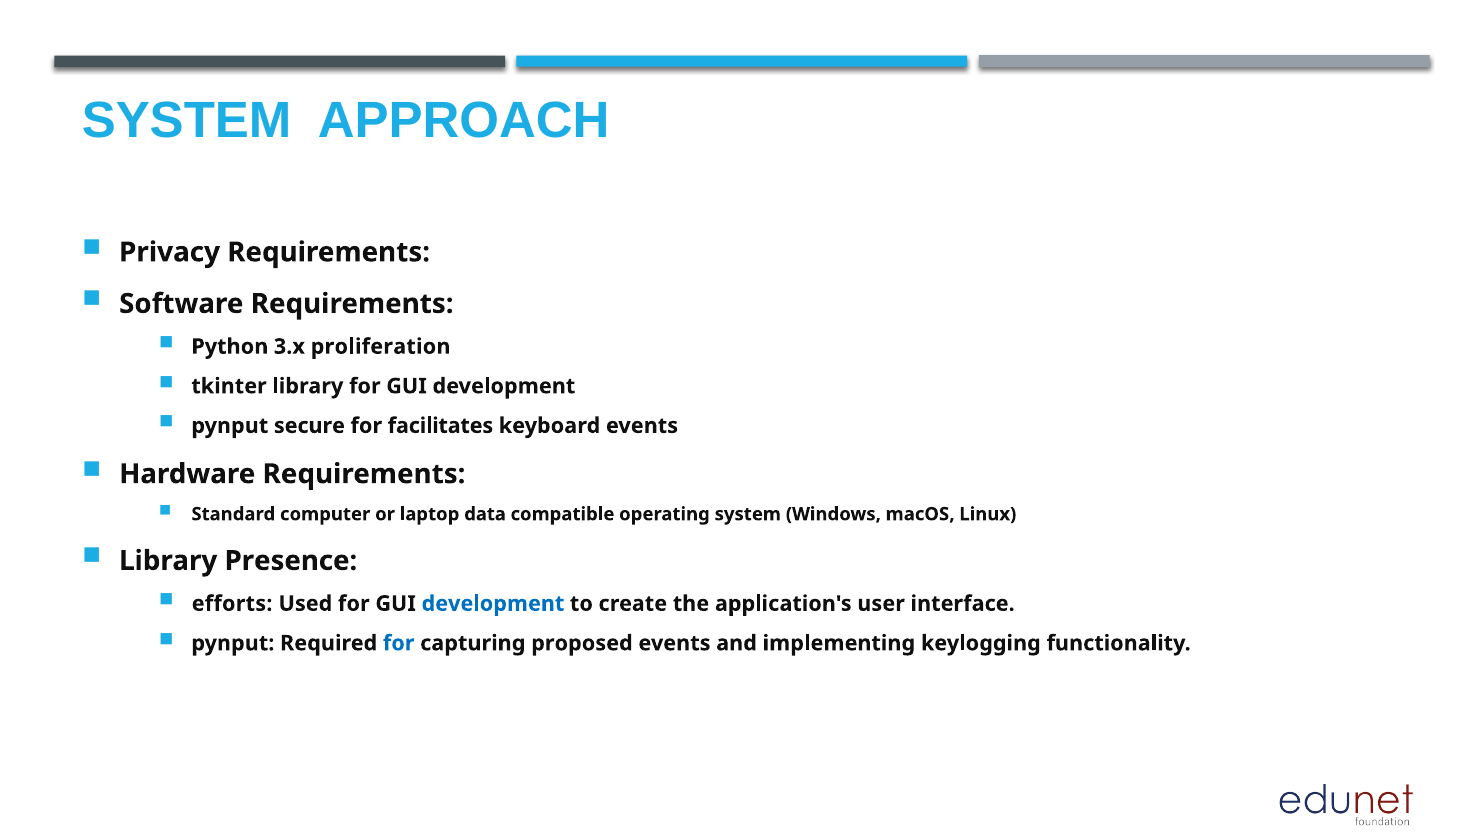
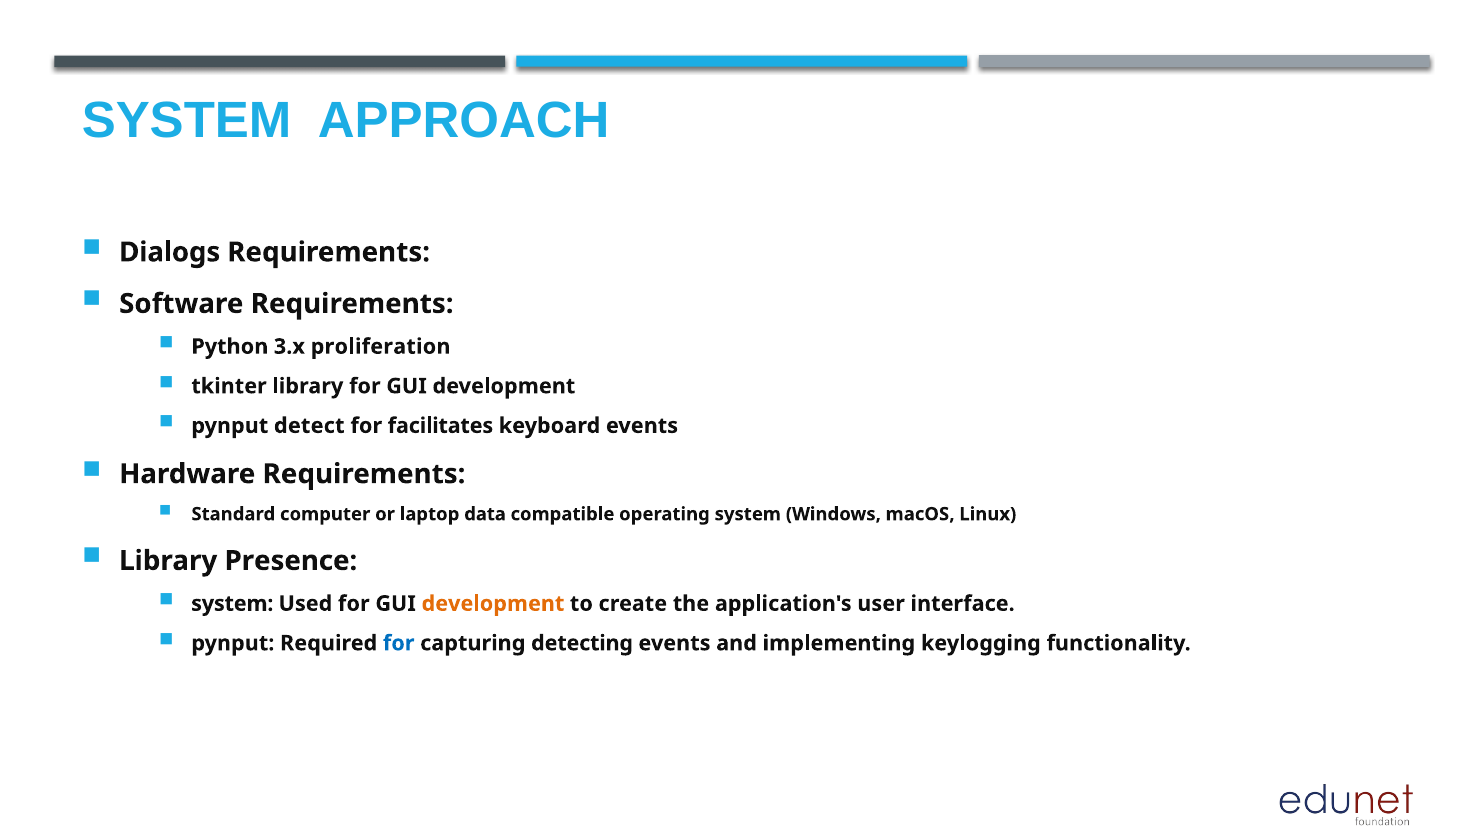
Privacy: Privacy -> Dialogs
secure: secure -> detect
efforts at (232, 604): efforts -> system
development at (493, 604) colour: blue -> orange
proposed: proposed -> detecting
